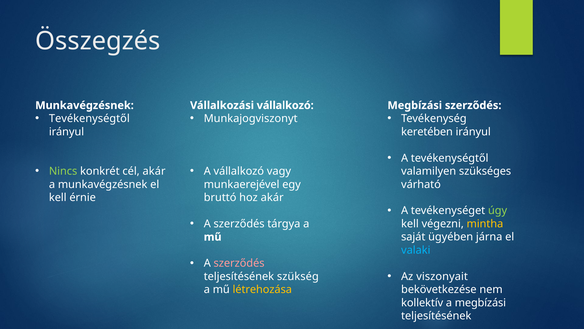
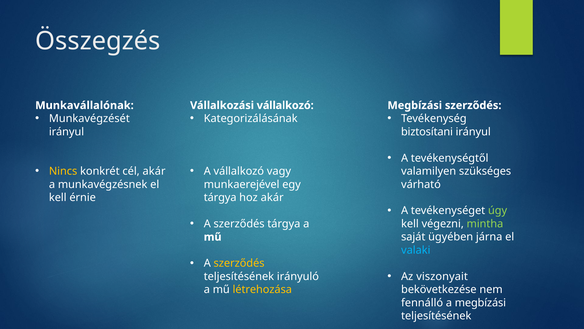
Munkavégzésnek at (85, 105): Munkavégzésnek -> Munkavállalónak
Tevékenységtől at (89, 118): Tevékenységtől -> Munkavégzését
Munkajogviszonyt: Munkajogviszonyt -> Kategorizálásának
keretében: keretében -> biztosítani
Nincs colour: light green -> yellow
bruttó at (220, 197): bruttó -> tárgya
mintha colour: yellow -> light green
szerződés at (239, 263) colour: pink -> yellow
szükség: szükség -> irányuló
kollektív: kollektív -> fennálló
